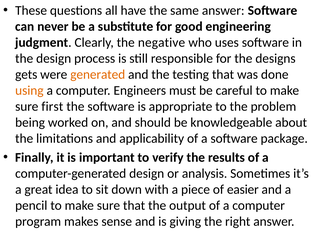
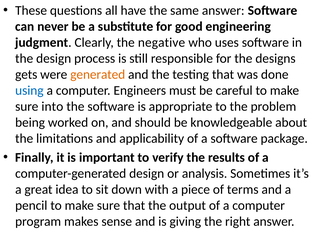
using colour: orange -> blue
first: first -> into
easier: easier -> terms
